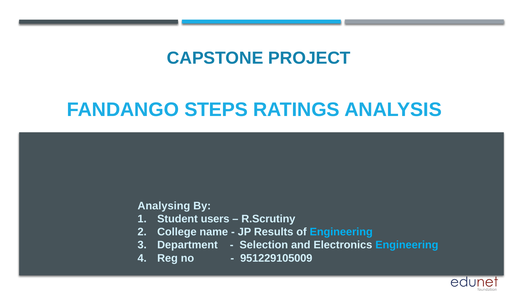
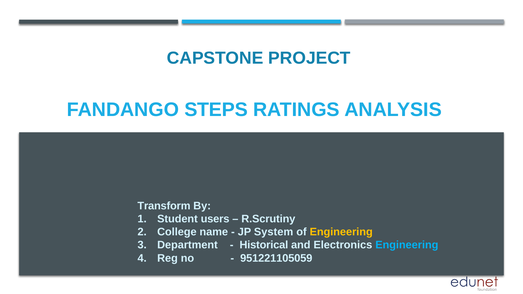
Analysing: Analysing -> Transform
Results: Results -> System
Engineering at (341, 232) colour: light blue -> yellow
Selection: Selection -> Historical
951229105009: 951229105009 -> 951221105059
